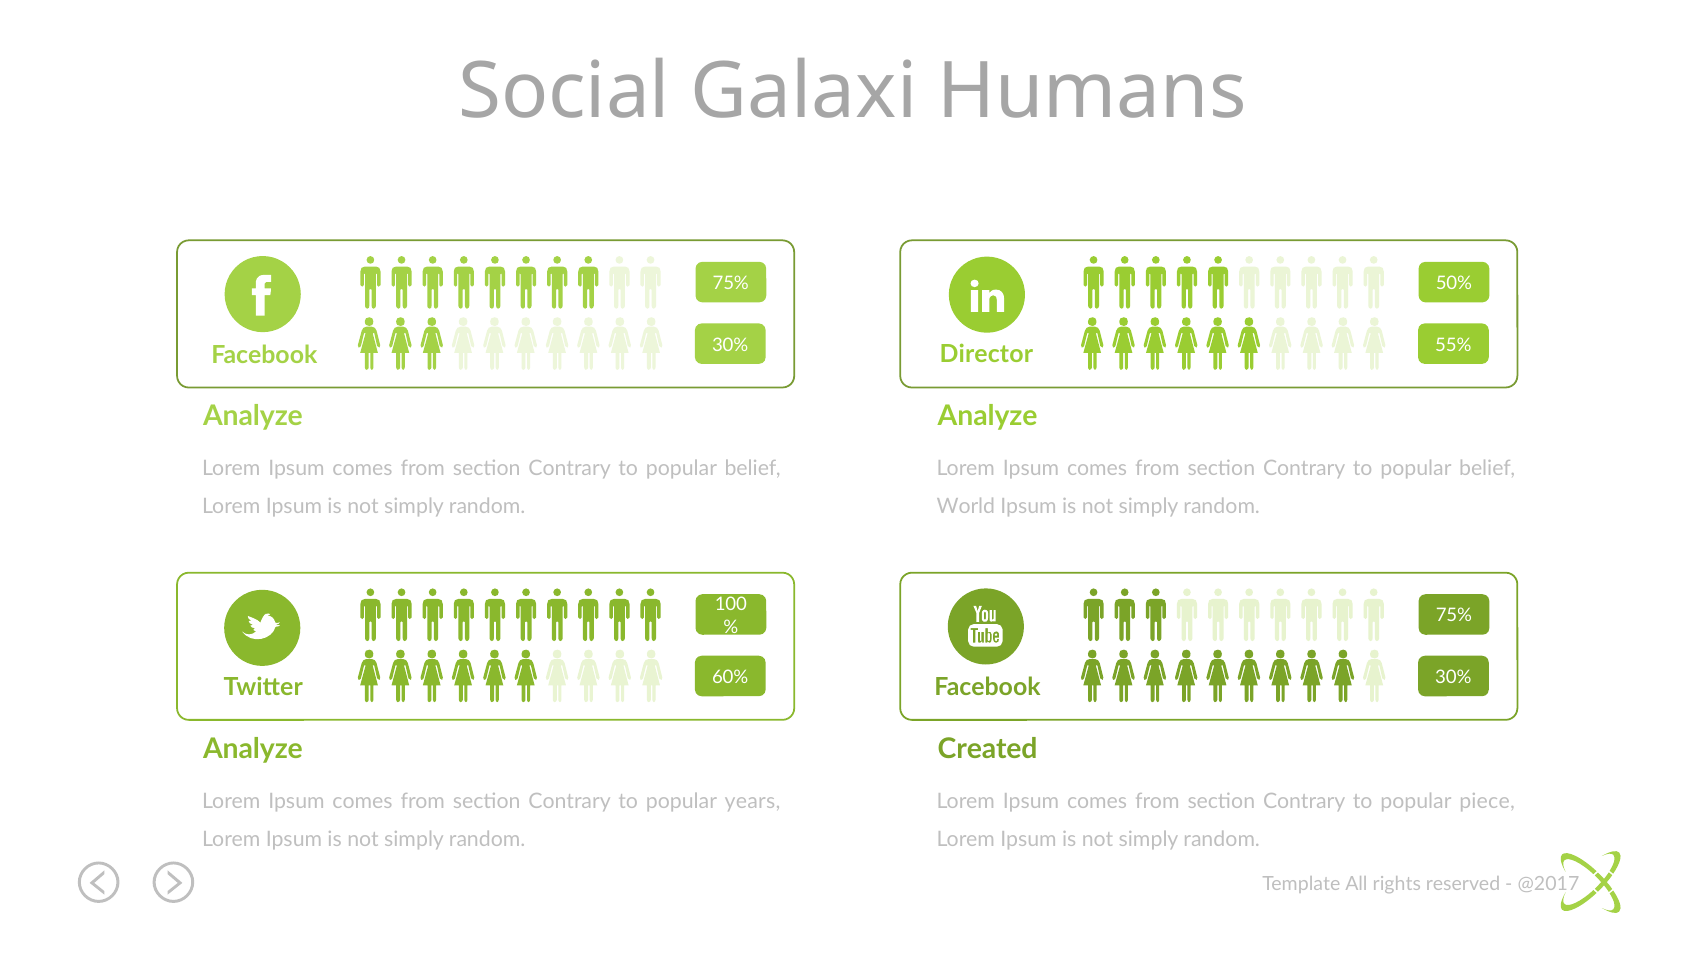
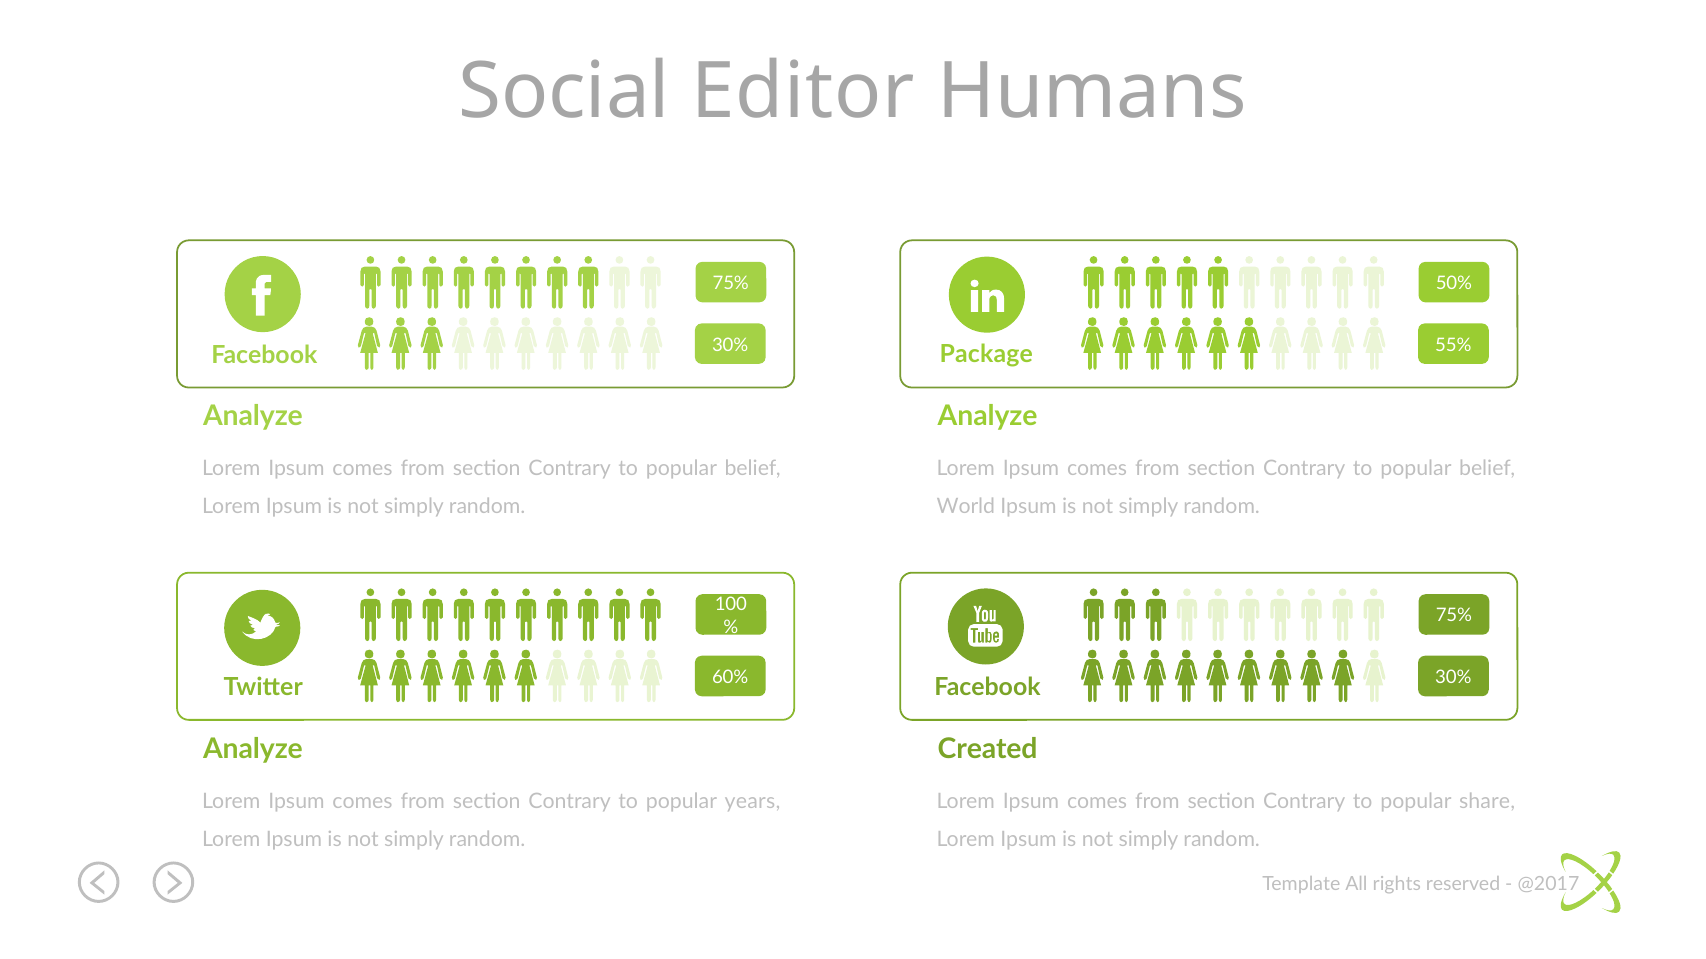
Galaxi: Galaxi -> Editor
Director: Director -> Package
piece: piece -> share
